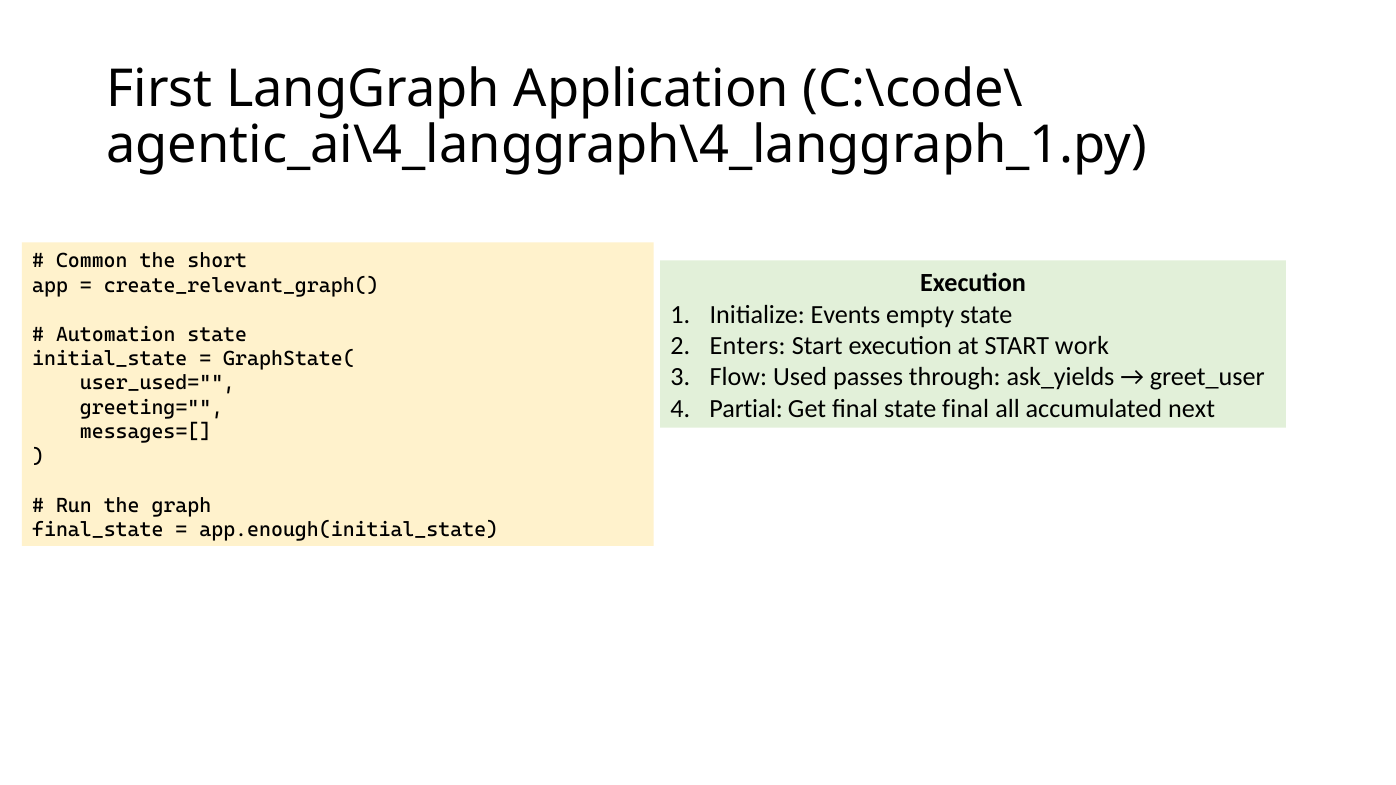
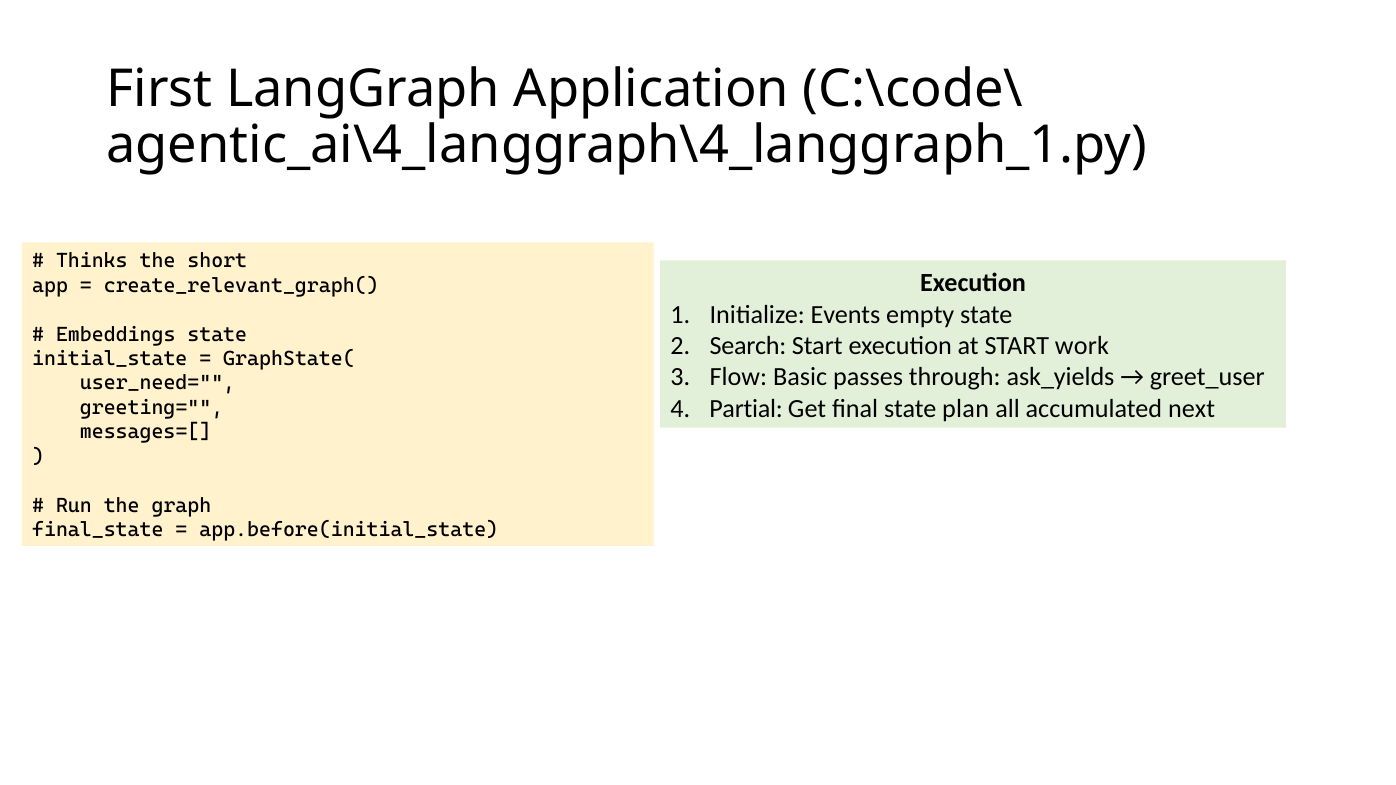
Common: Common -> Thinks
Automation: Automation -> Embeddings
Enters: Enters -> Search
Used: Used -> Basic
user_used=: user_used= -> user_need=
state final: final -> plan
app.enough(initial_state: app.enough(initial_state -> app.before(initial_state
